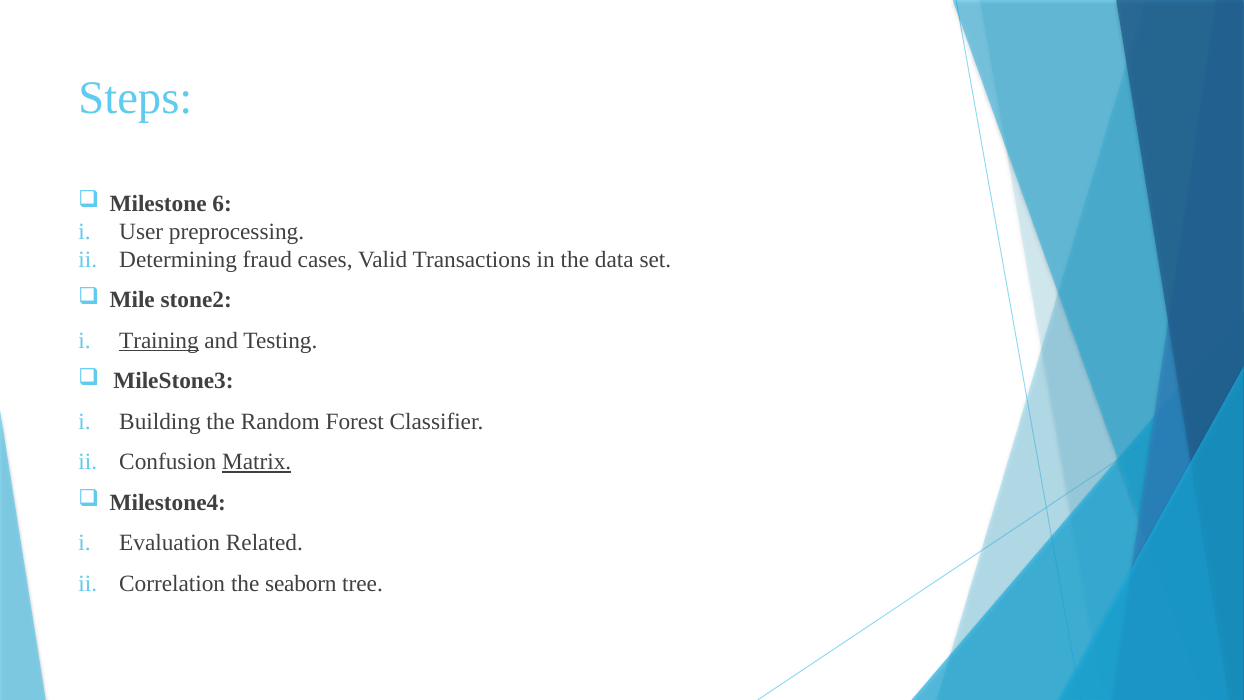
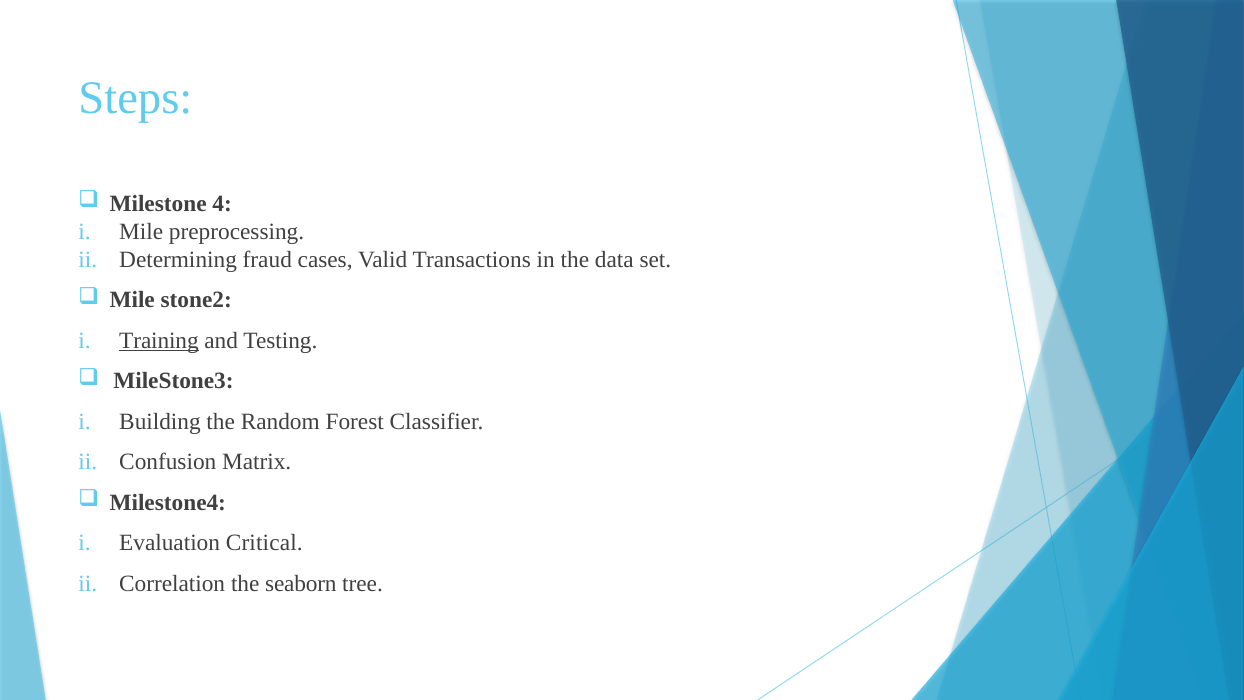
6: 6 -> 4
User at (141, 232): User -> Mile
Matrix underline: present -> none
Related: Related -> Critical
